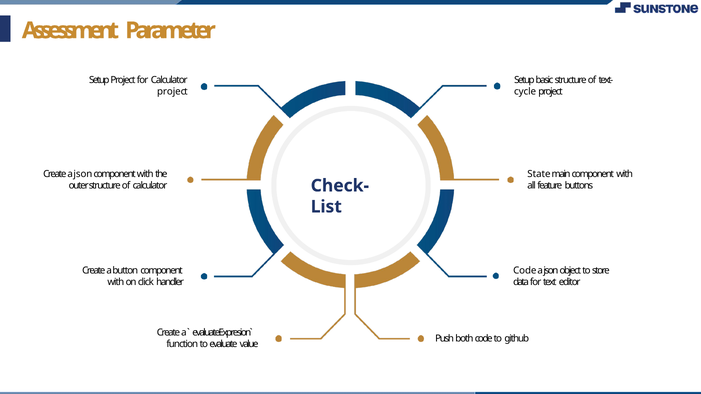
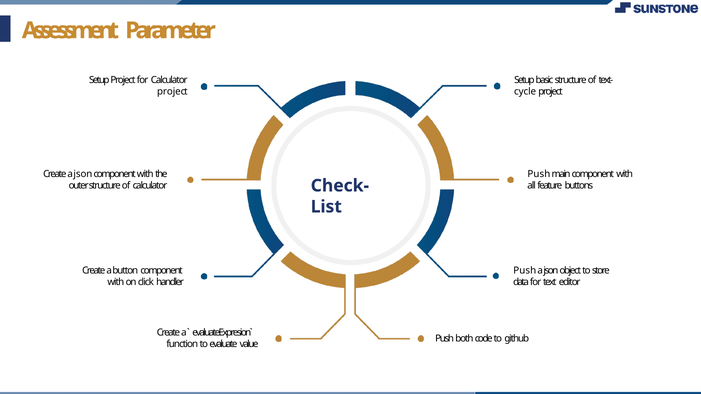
State at (539, 174): State -> Push
Code at (525, 271): Code -> Push
